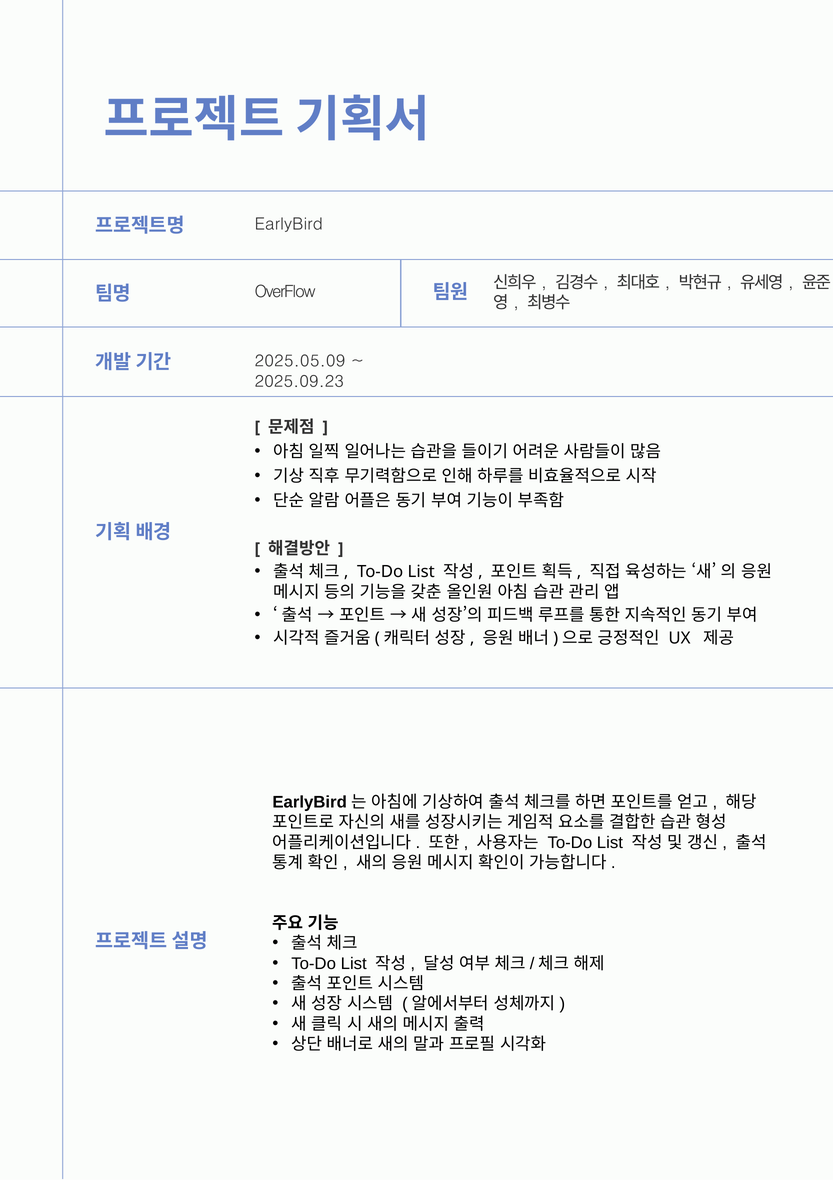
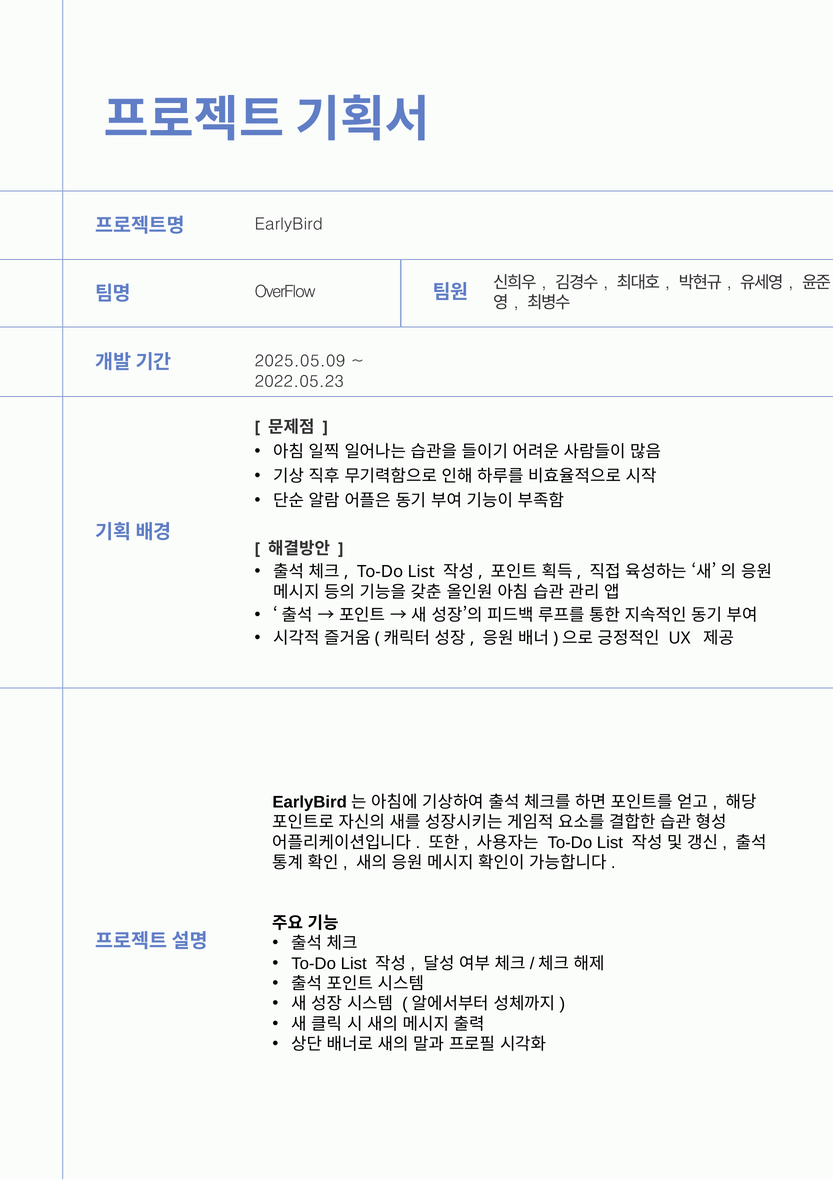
2025.09.23: 2025.09.23 -> 2022.05.23
